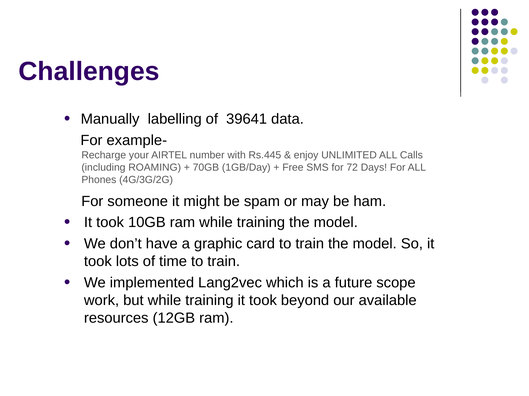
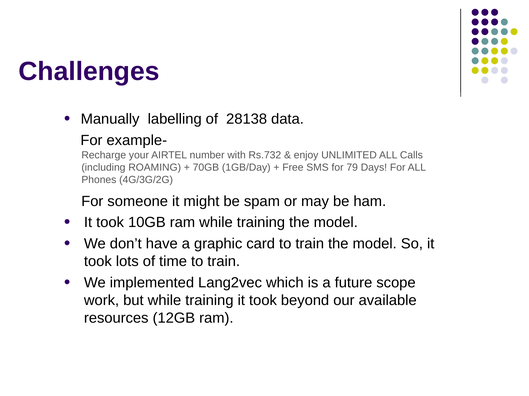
39641: 39641 -> 28138
Rs.445: Rs.445 -> Rs.732
72: 72 -> 79
